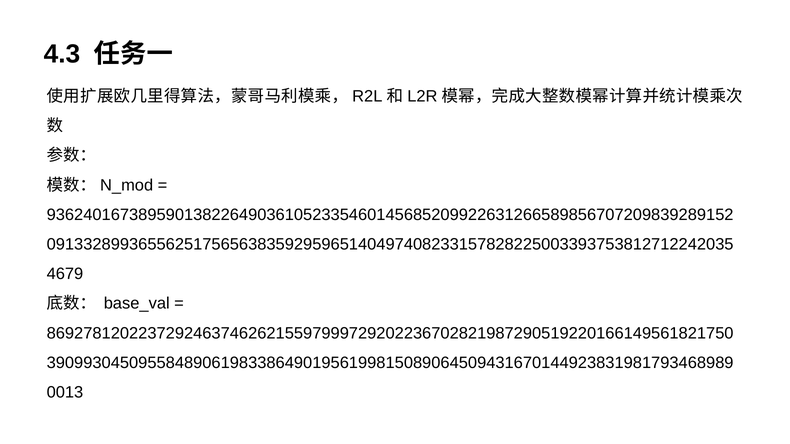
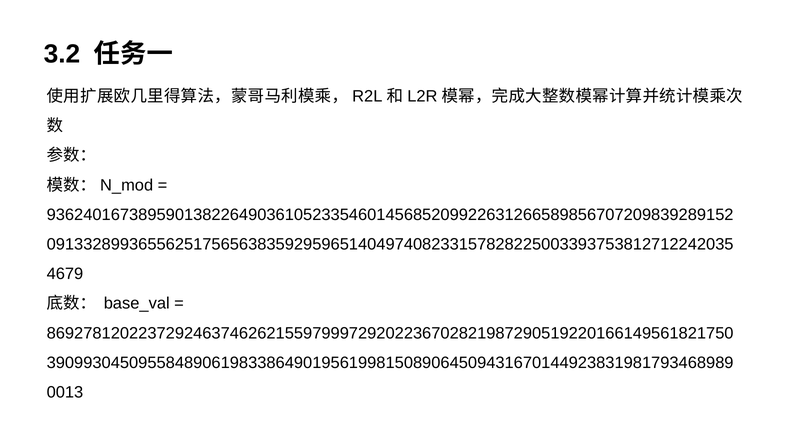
4.3: 4.3 -> 3.2
